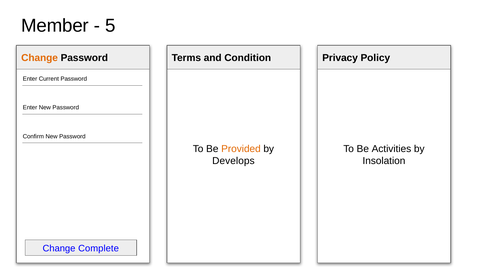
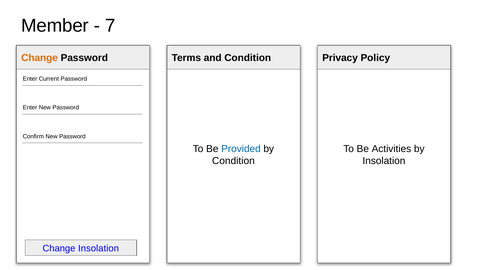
5: 5 -> 7
Provided colour: orange -> blue
Develops at (233, 161): Develops -> Condition
Change Complete: Complete -> Insolation
